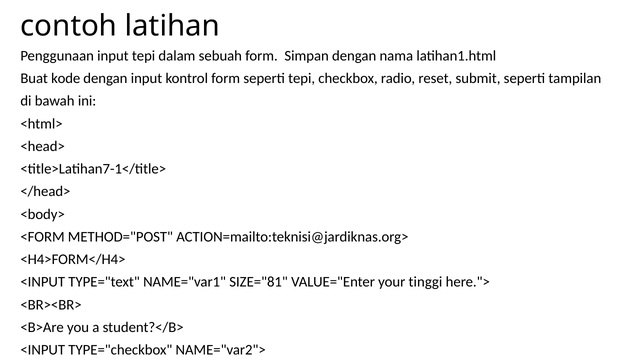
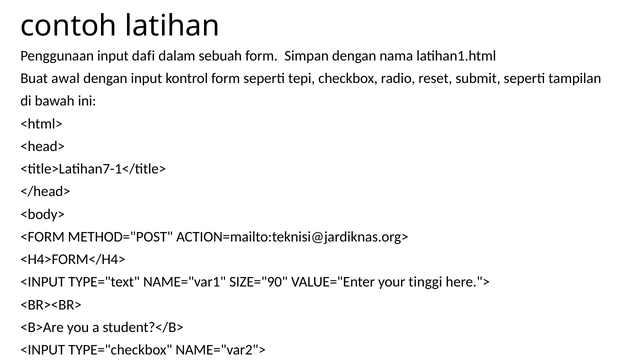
input tepi: tepi -> dafi
kode: kode -> awal
SIZE="81: SIZE="81 -> SIZE="90
